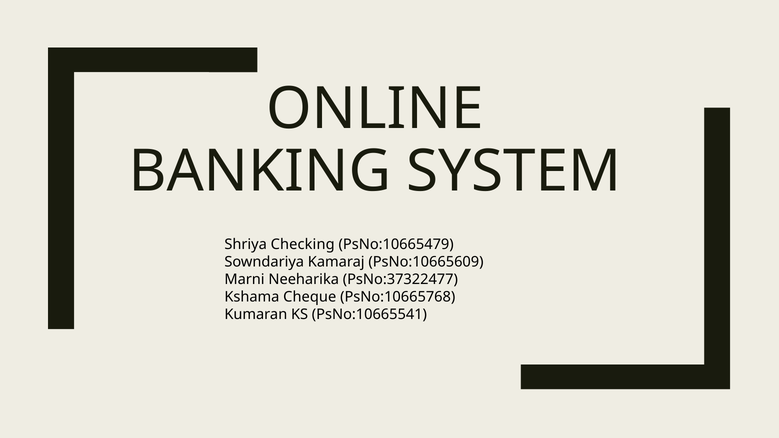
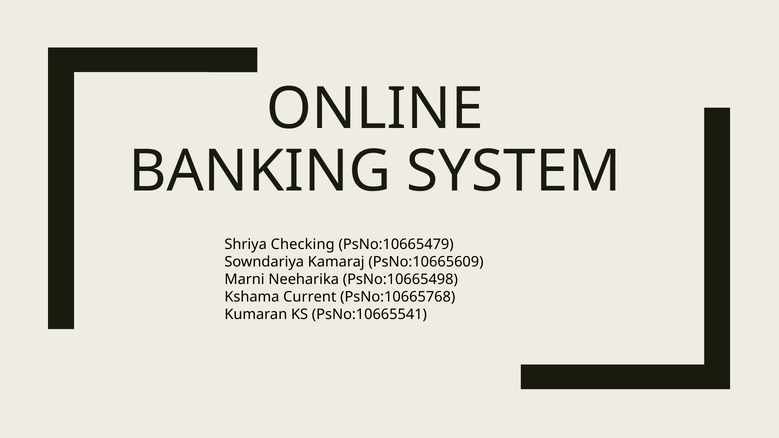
PsNo:37322477: PsNo:37322477 -> PsNo:10665498
Cheque: Cheque -> Current
